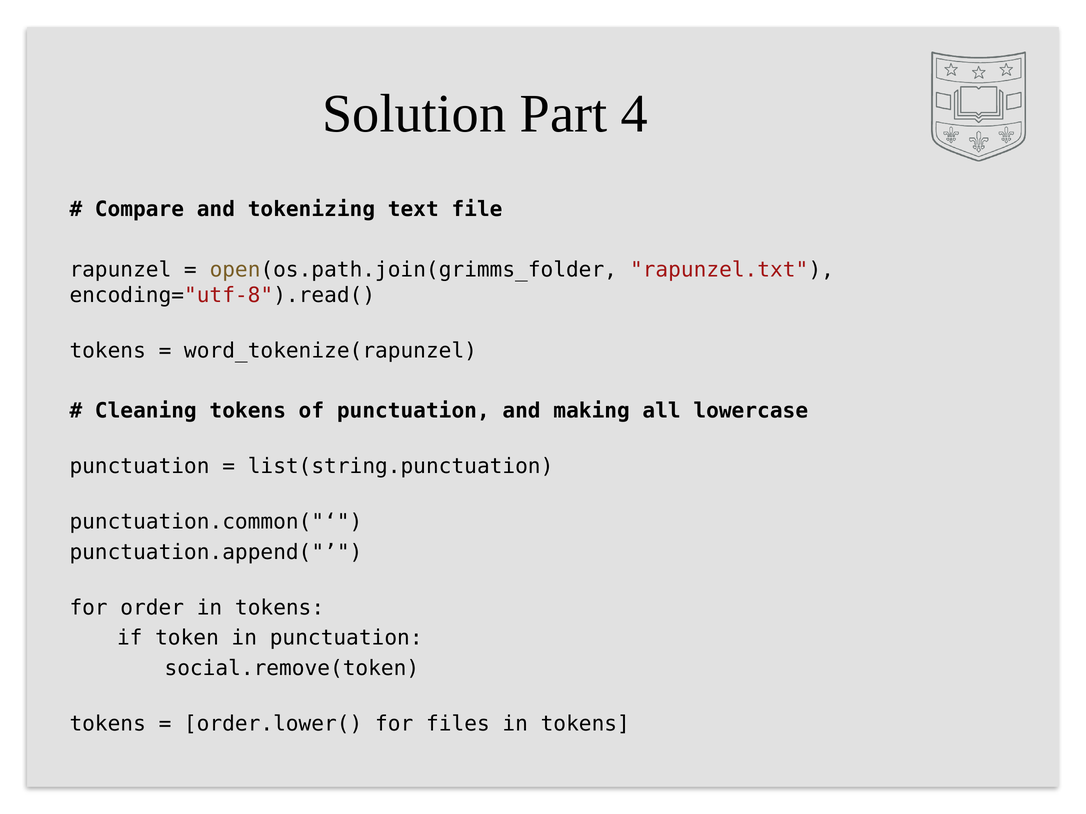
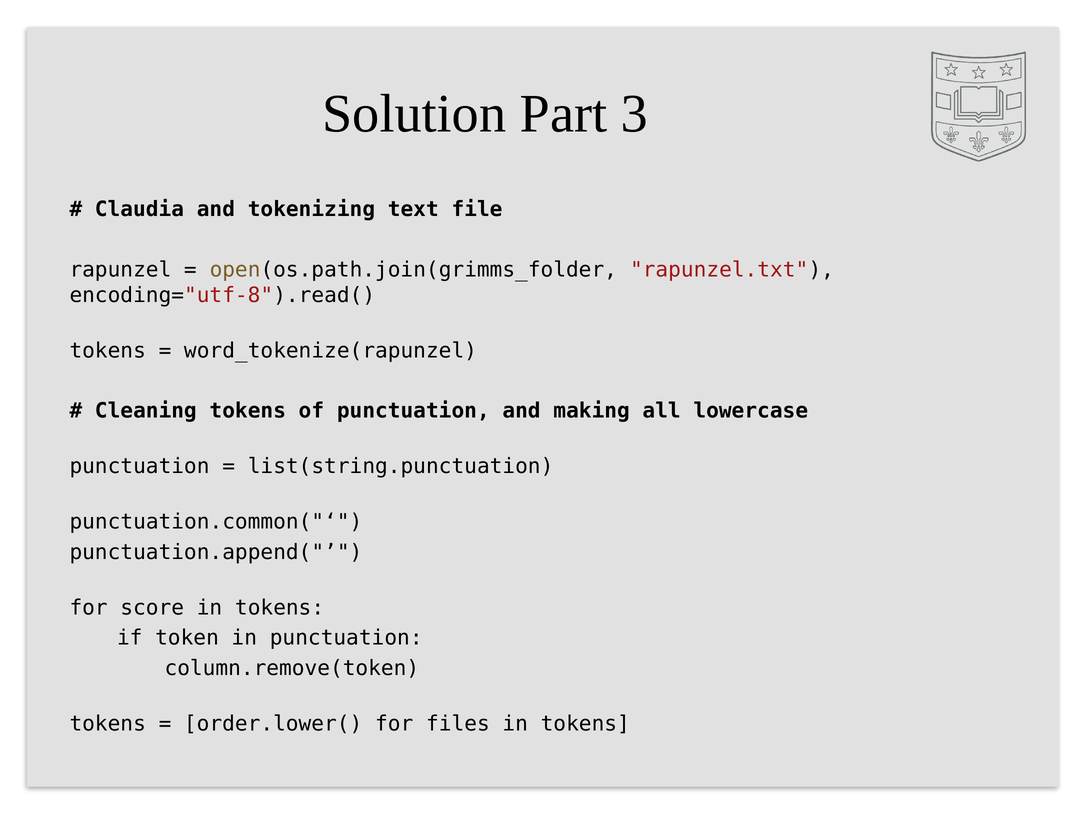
4: 4 -> 3
Compare: Compare -> Claudia
order: order -> score
social.remove(token: social.remove(token -> column.remove(token
